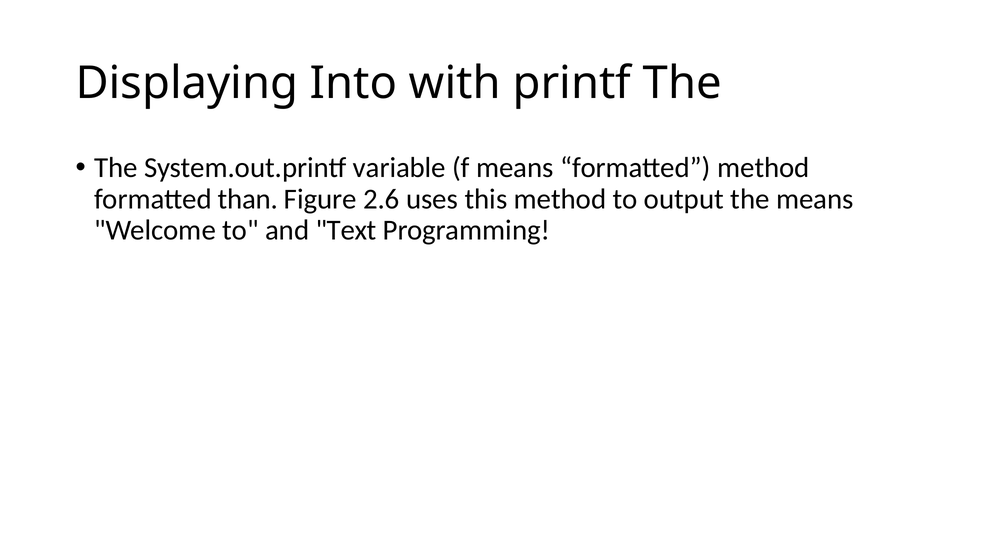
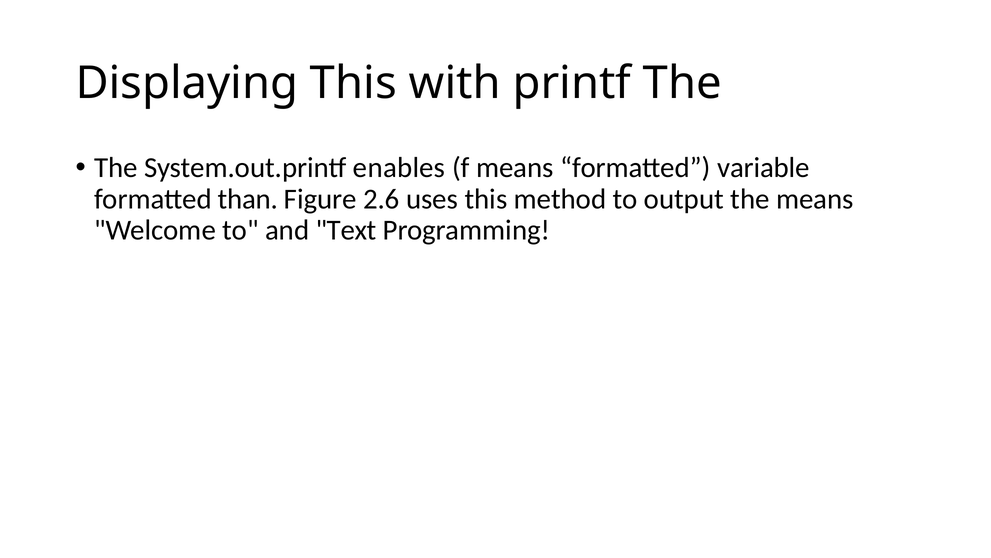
Displaying Into: Into -> This
variable: variable -> enables
formatted method: method -> variable
